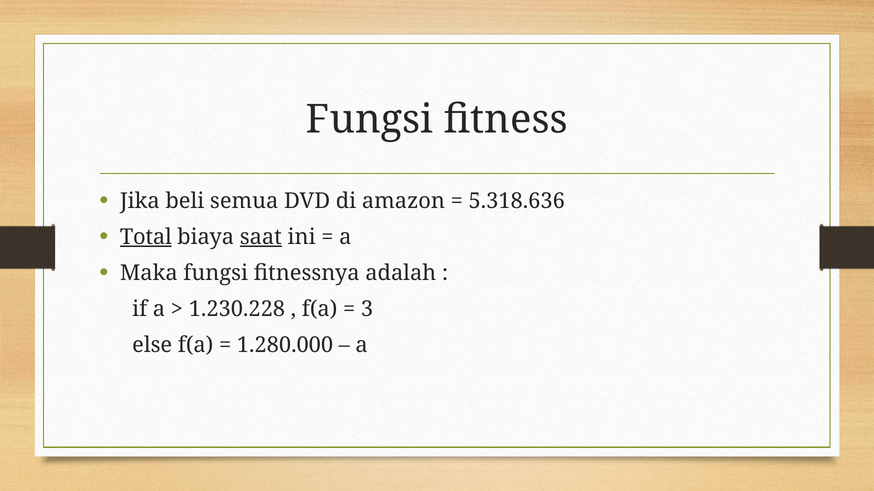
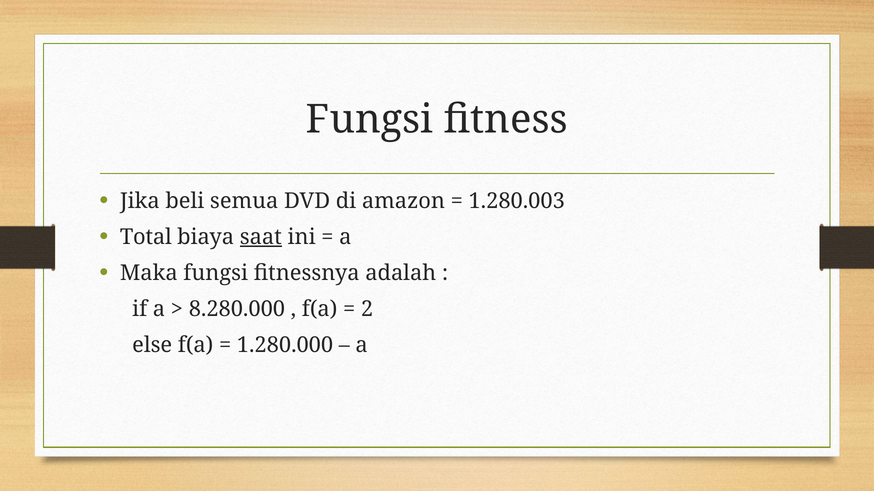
5.318.636: 5.318.636 -> 1.280.003
Total underline: present -> none
1.230.228: 1.230.228 -> 8.280.000
3: 3 -> 2
